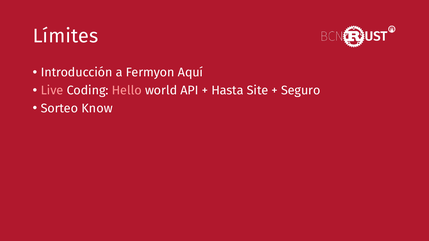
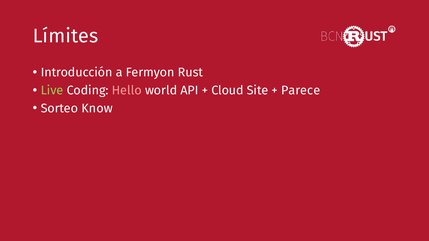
Aquí: Aquí -> Rust
Live colour: pink -> light green
Hasta: Hasta -> Cloud
Seguro: Seguro -> Parece
